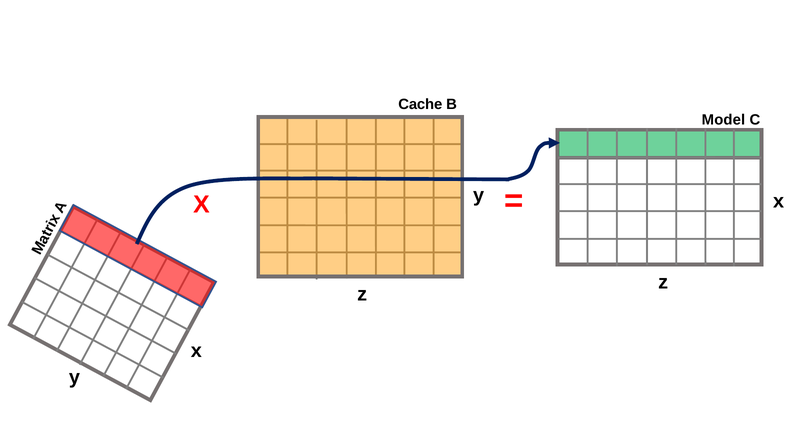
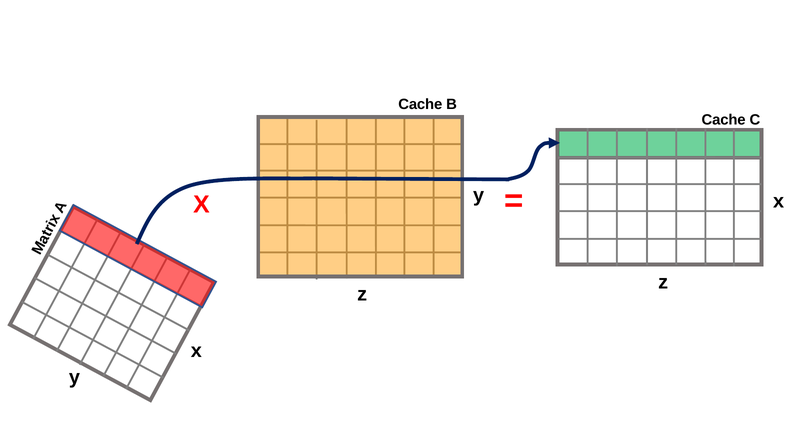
Model at (723, 120): Model -> Cache
